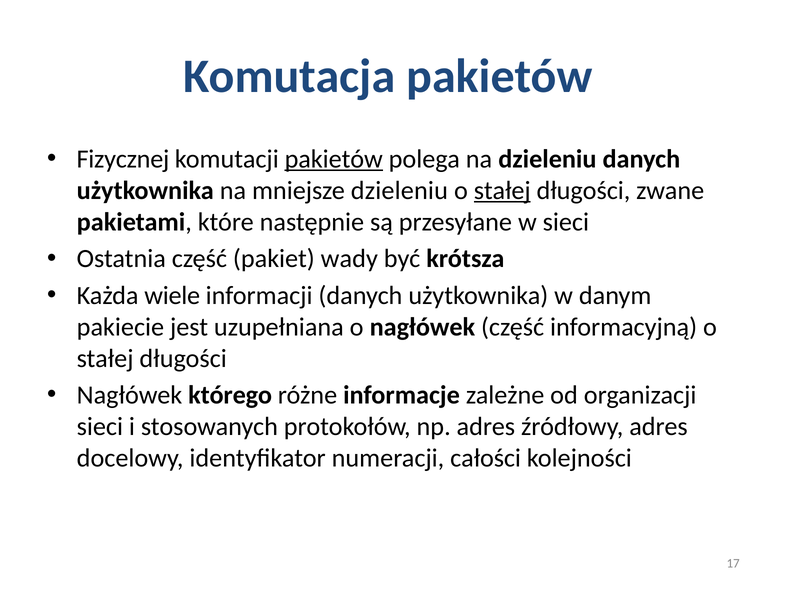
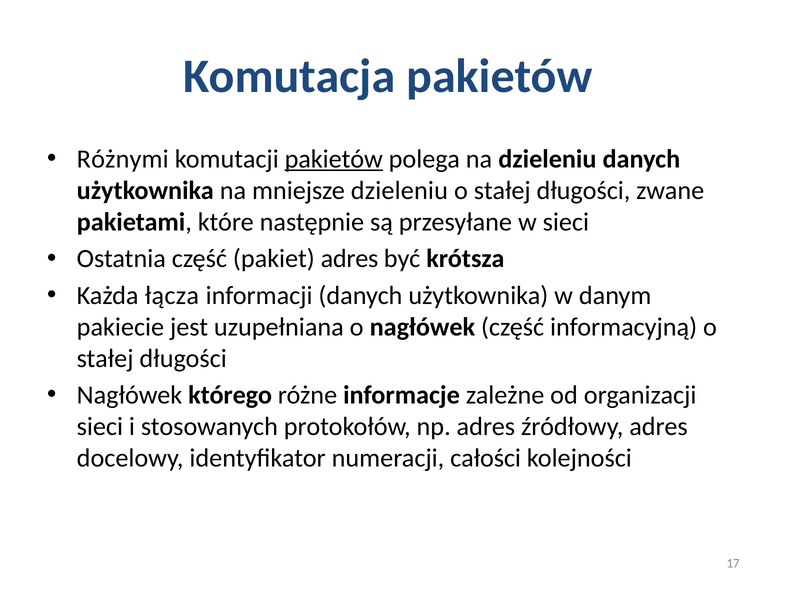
Fizycznej: Fizycznej -> Różnymi
stałej at (502, 191) underline: present -> none
pakiet wady: wady -> adres
wiele: wiele -> łącza
